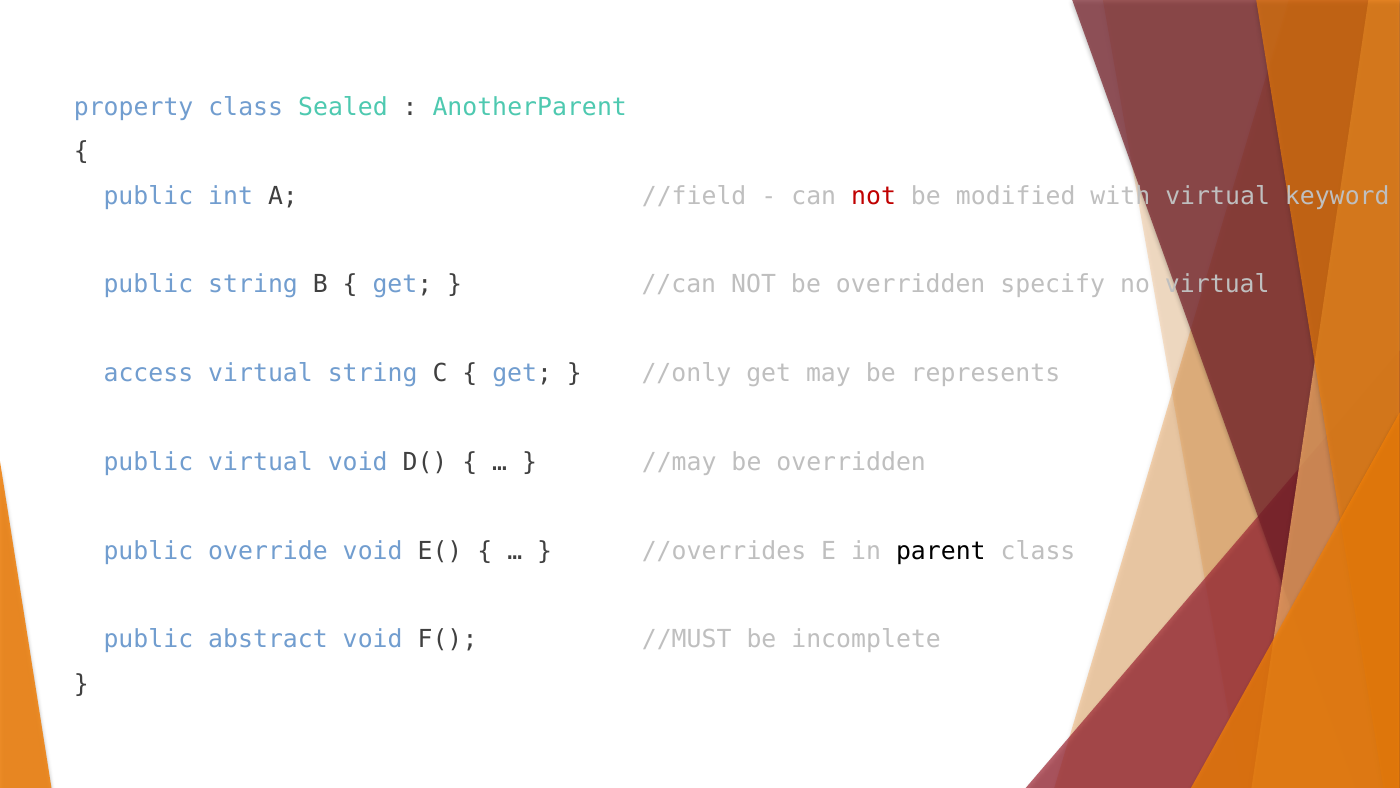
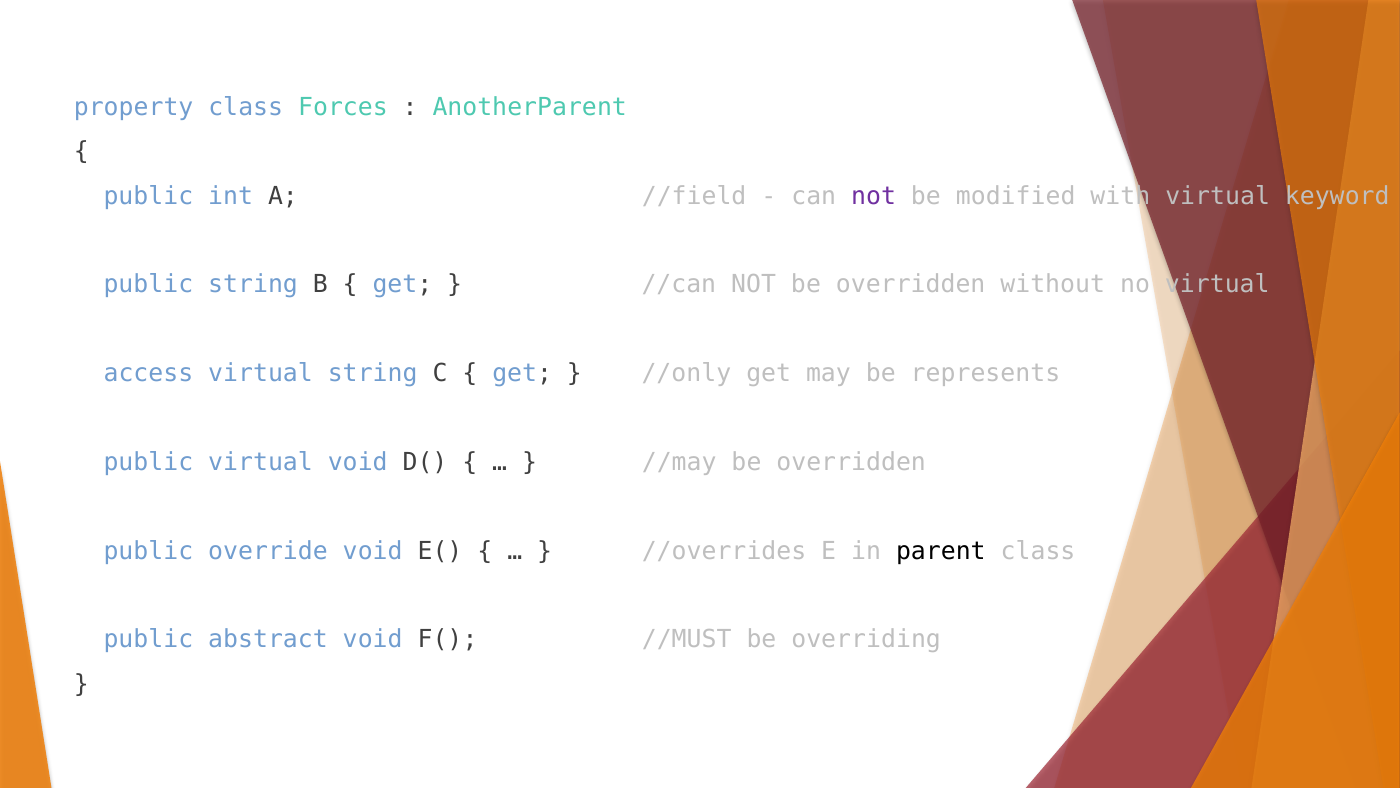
Sealed: Sealed -> Forces
not at (874, 196) colour: red -> purple
specify: specify -> without
incomplete: incomplete -> overriding
